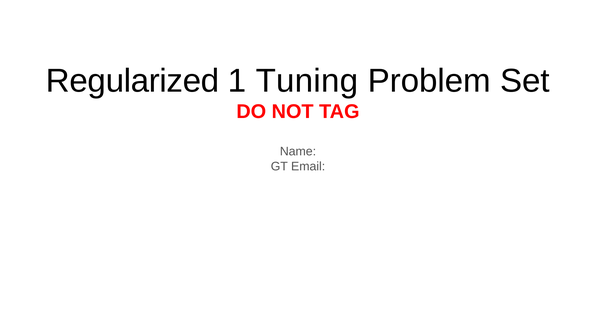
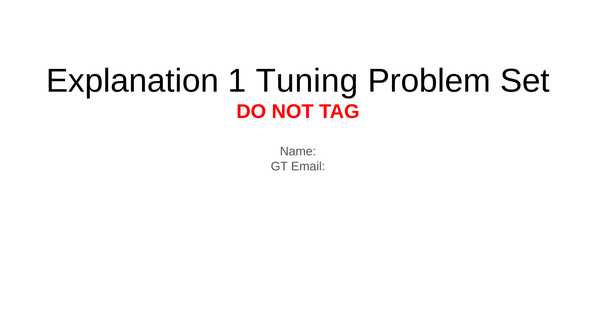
Regularized: Regularized -> Explanation
